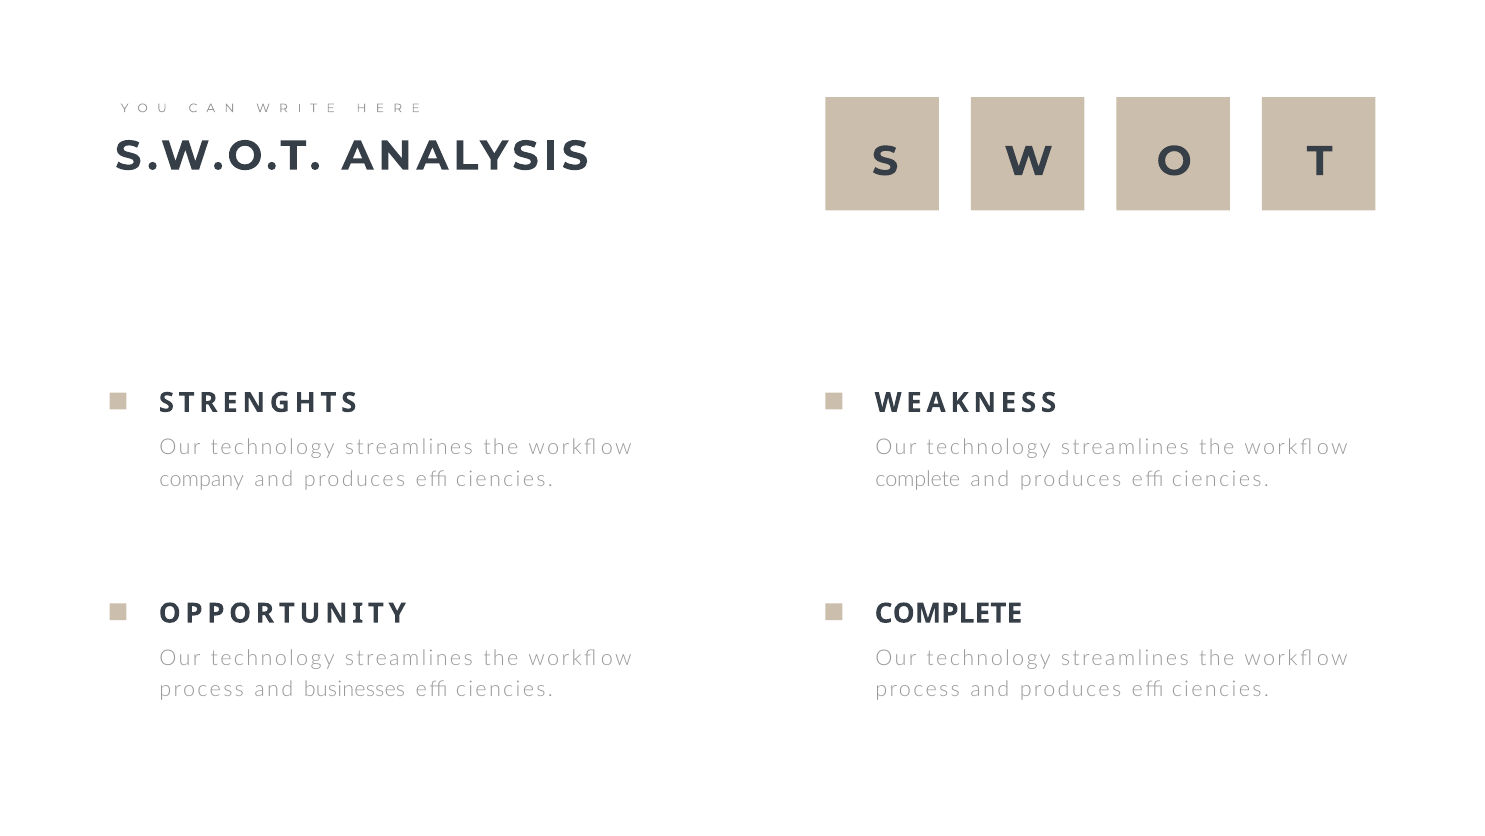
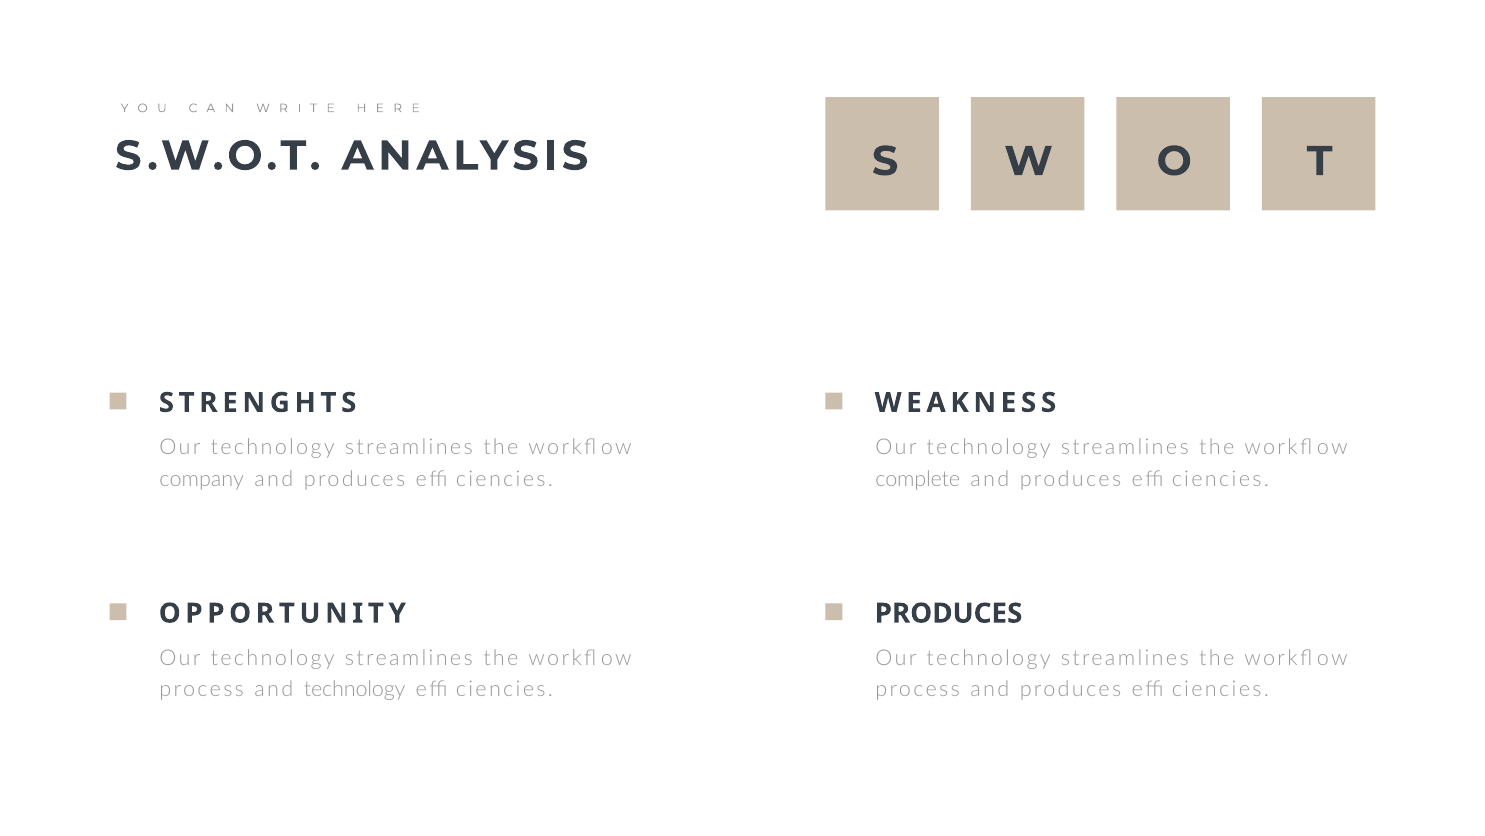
COMPLETE at (948, 613): COMPLETE -> PRODUCES
and businesses: businesses -> technology
